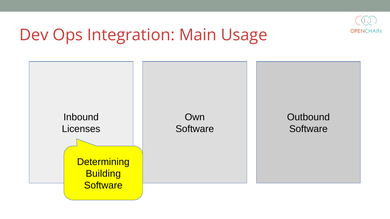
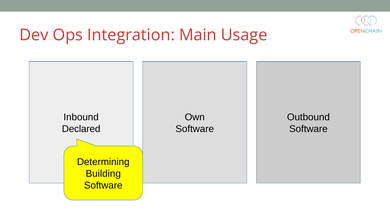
Licenses: Licenses -> Declared
